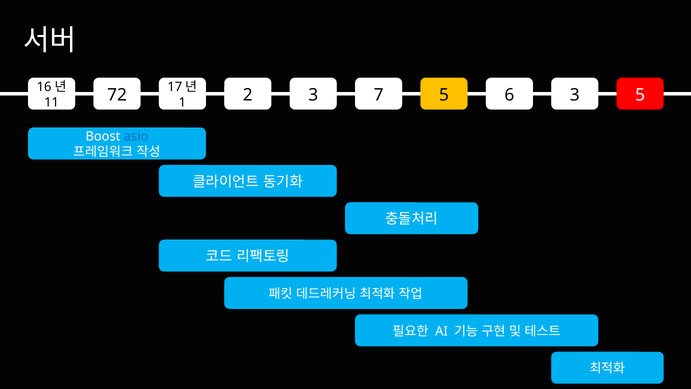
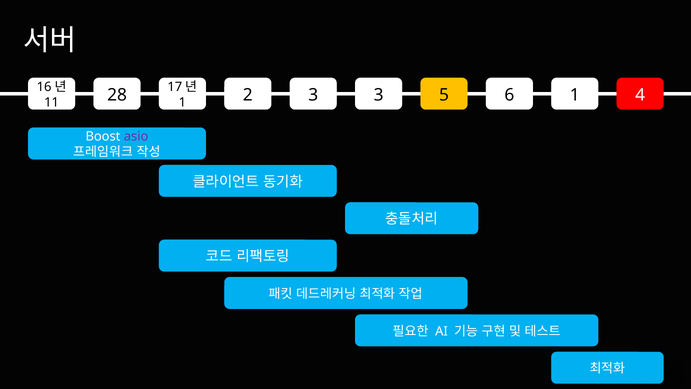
3 7: 7 -> 3
6 3: 3 -> 1
5 5: 5 -> 4
72: 72 -> 28
asio colour: blue -> purple
